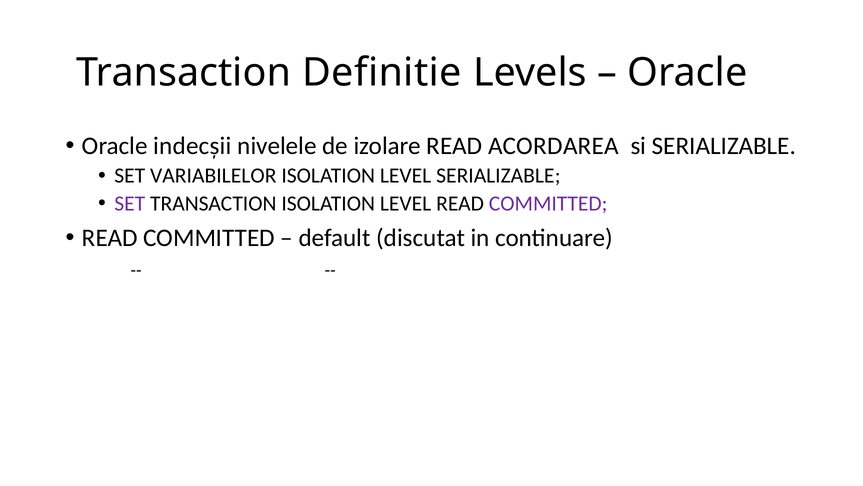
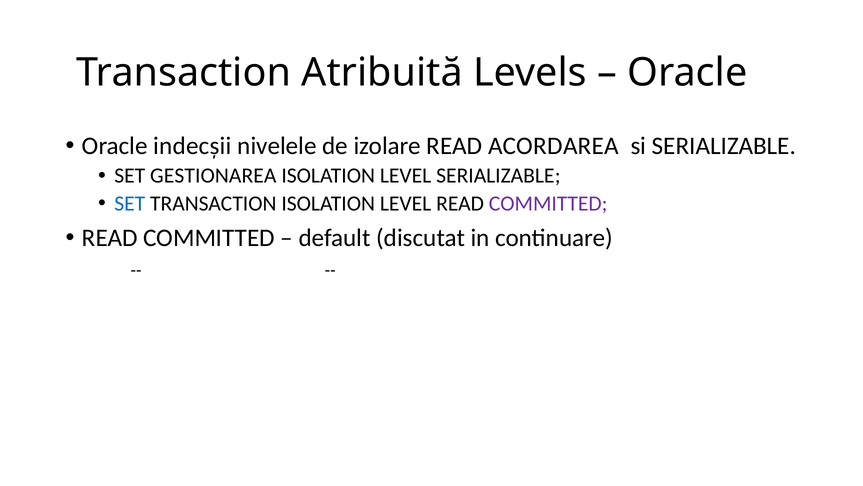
Definitie: Definitie -> Atribuită
VARIABILELOR: VARIABILELOR -> GESTIONAREA
SET at (130, 203) colour: purple -> blue
